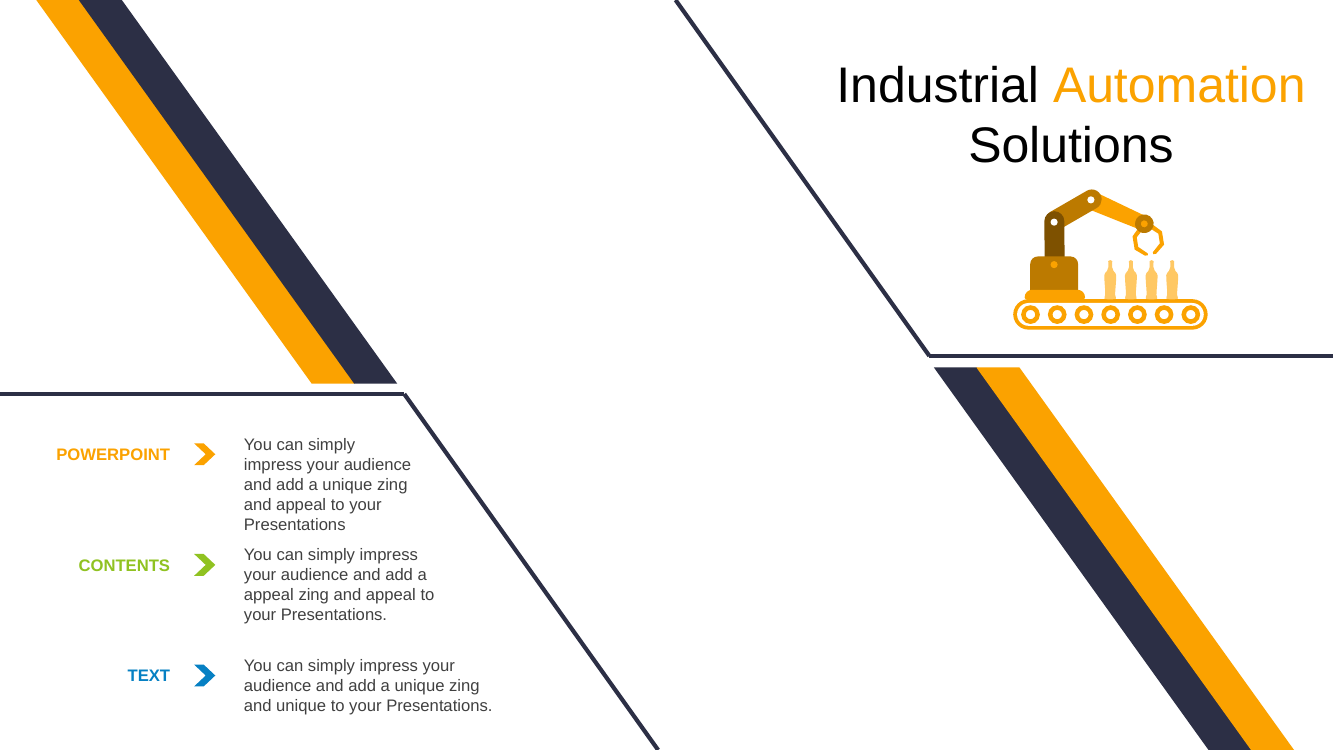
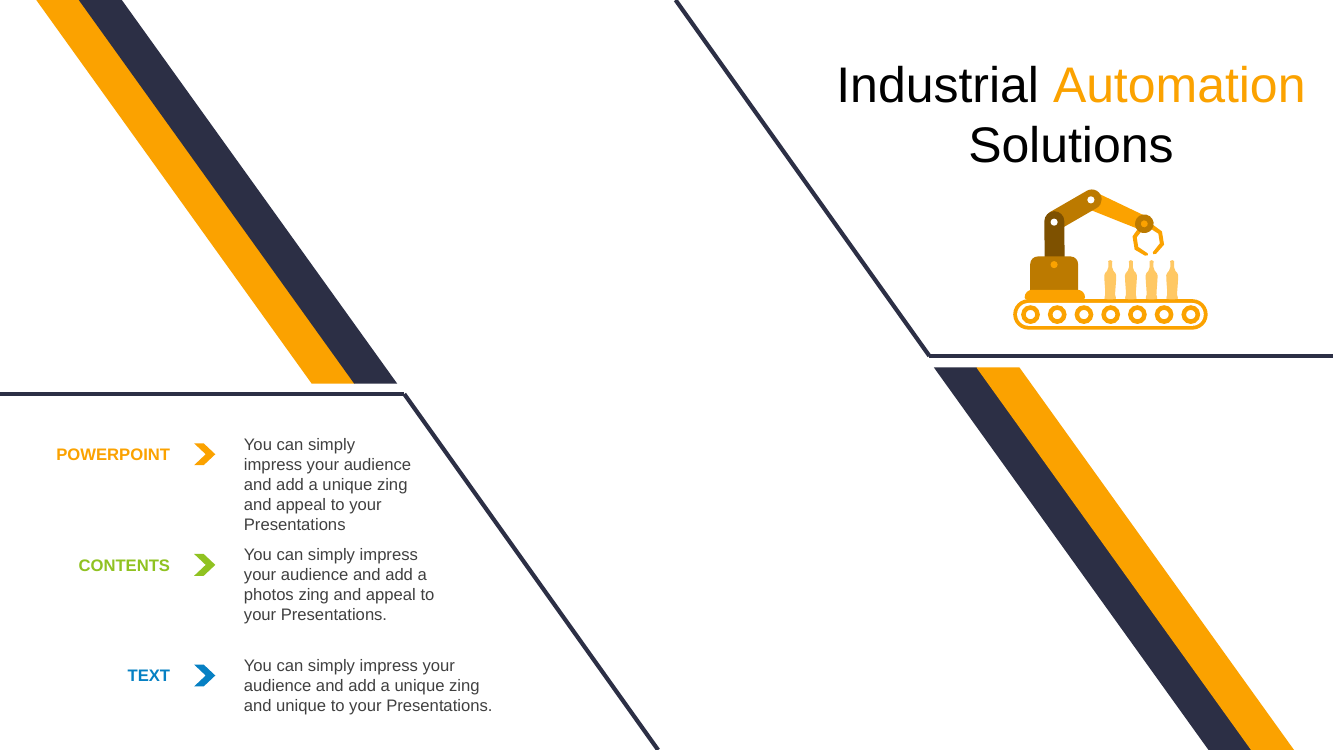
appeal at (269, 595): appeal -> photos
